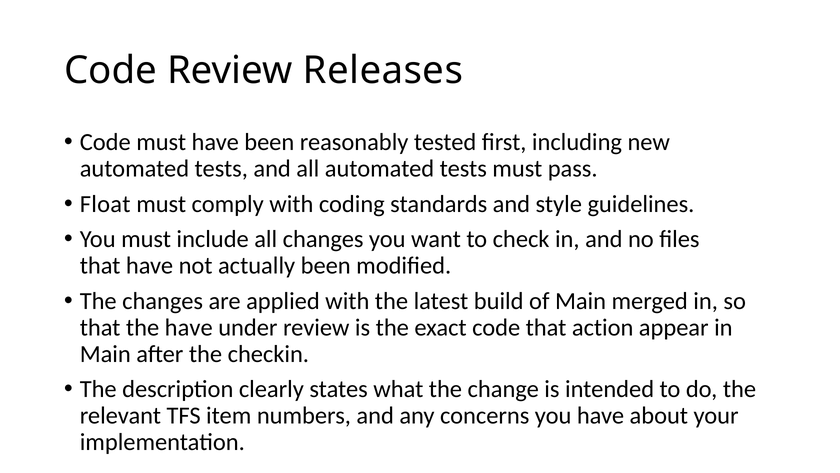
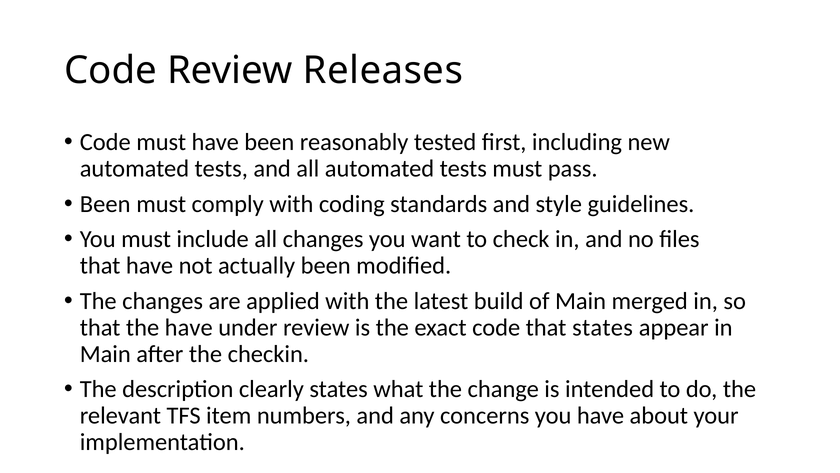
Float at (105, 204): Float -> Been
that action: action -> states
